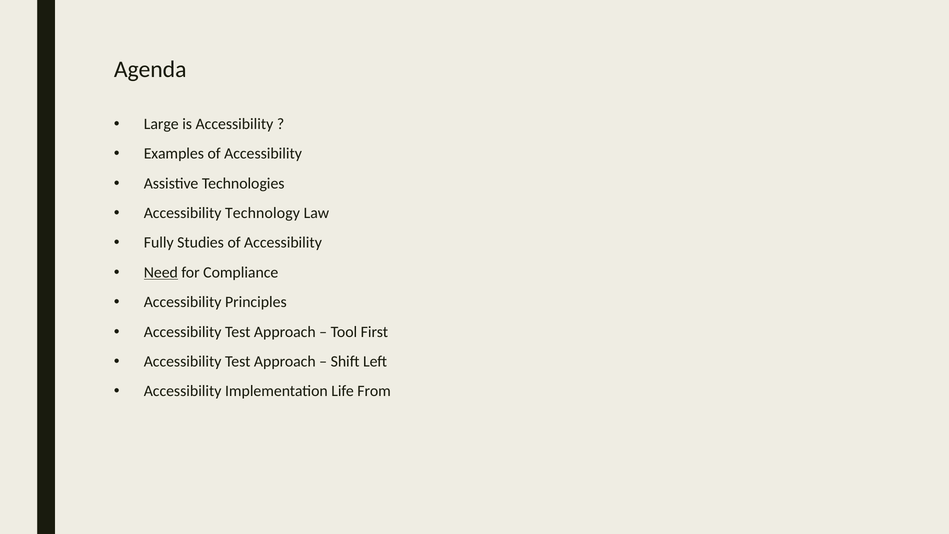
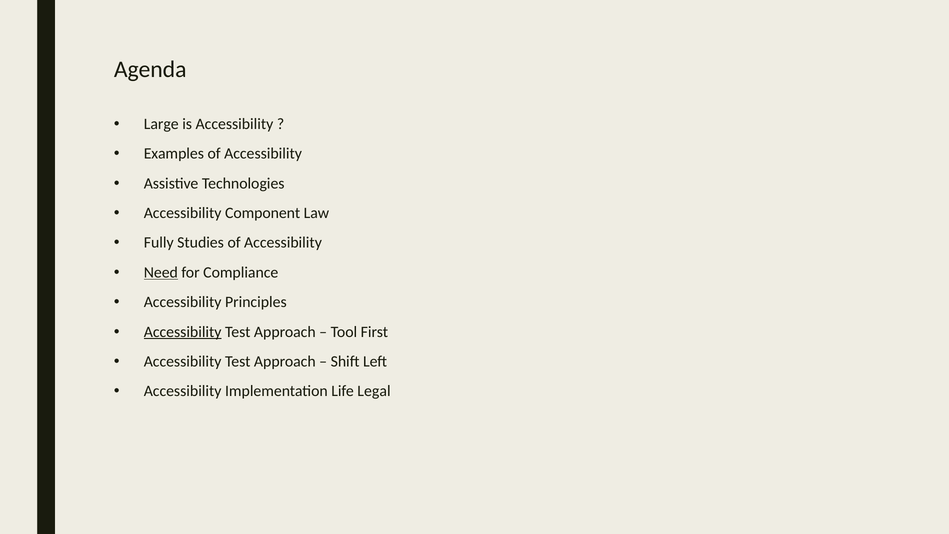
Technology: Technology -> Component
Accessibility at (183, 332) underline: none -> present
From: From -> Legal
